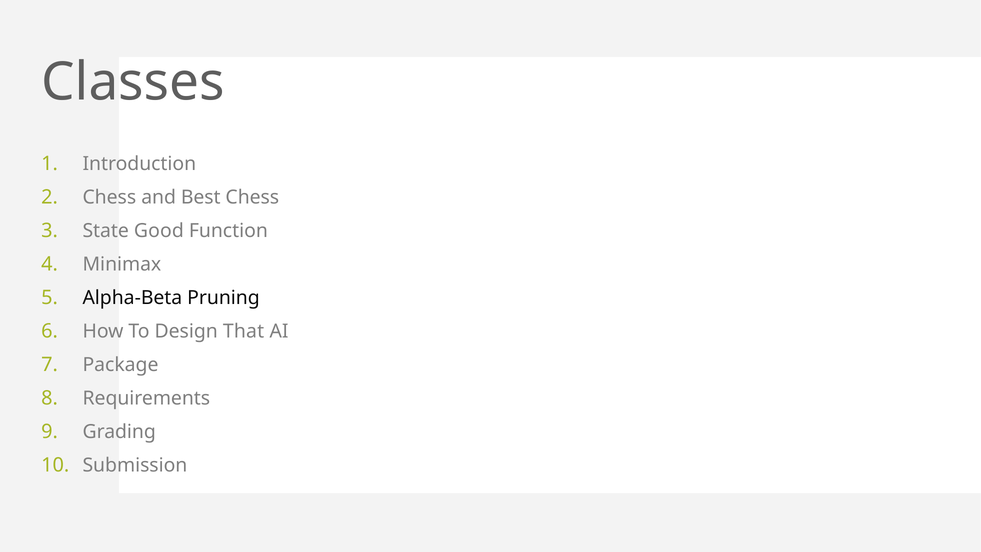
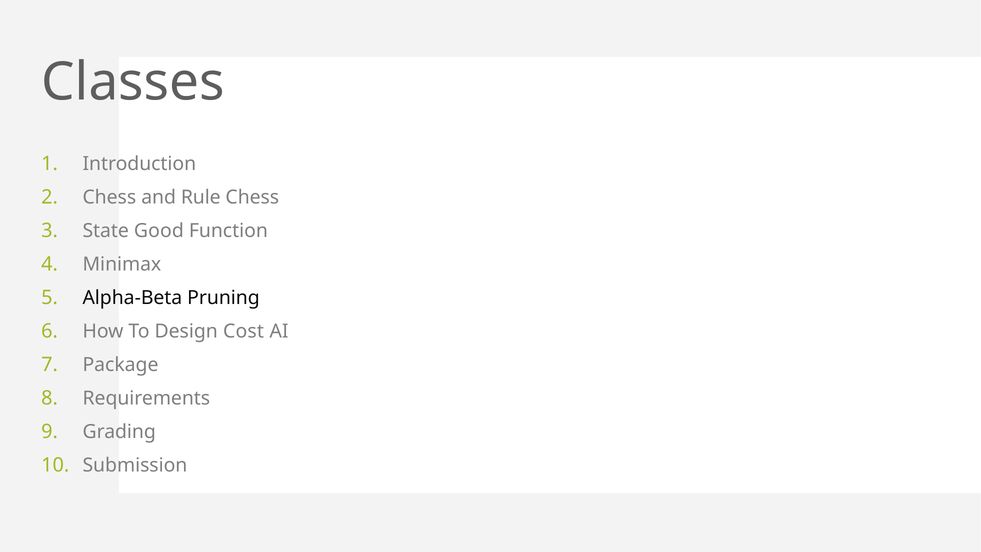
Best: Best -> Rule
That: That -> Cost
